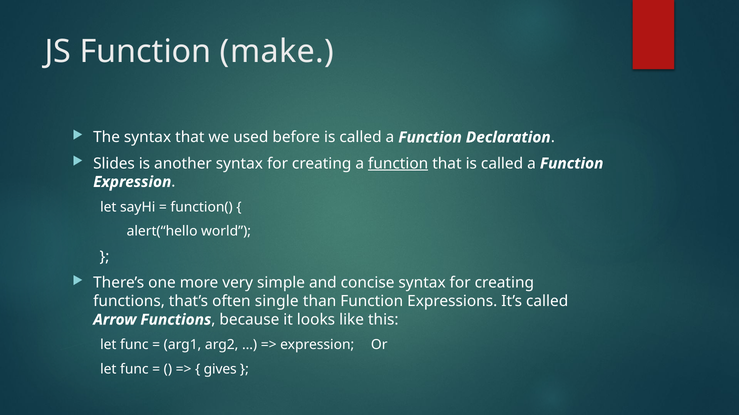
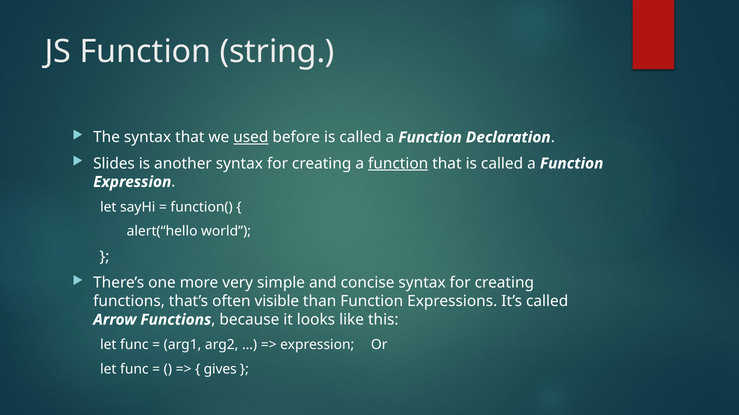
make: make -> string
used underline: none -> present
single: single -> visible
